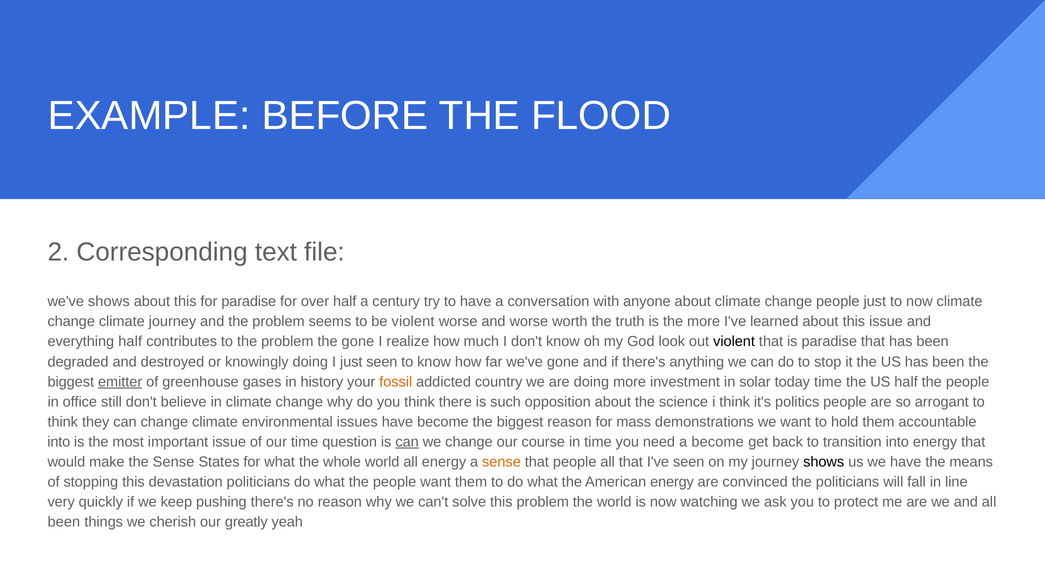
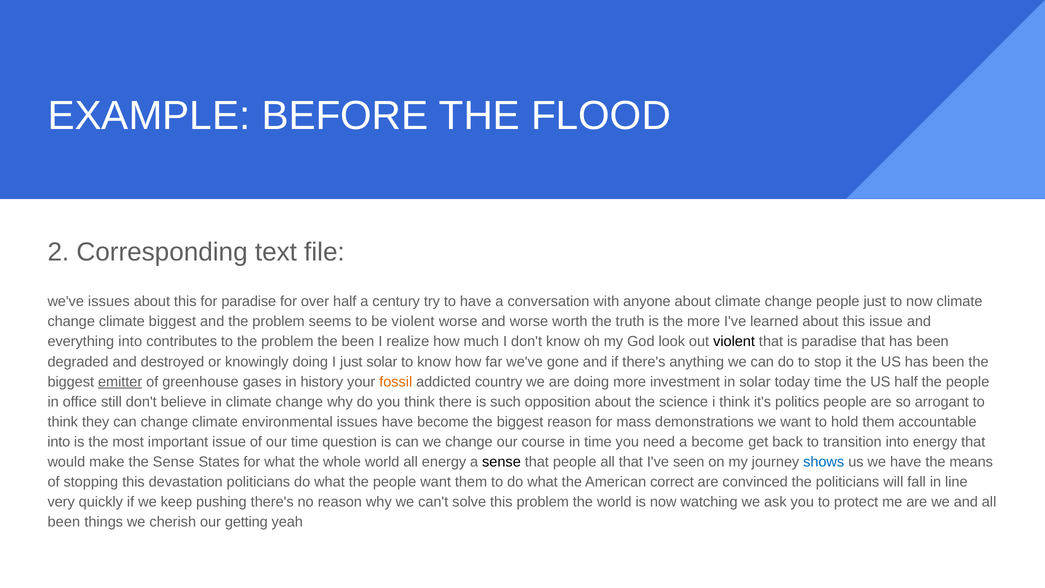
we've shows: shows -> issues
climate journey: journey -> biggest
everything half: half -> into
the gone: gone -> been
just seen: seen -> solar
can at (407, 442) underline: present -> none
sense at (501, 462) colour: orange -> black
shows at (824, 462) colour: black -> blue
American energy: energy -> correct
greatly: greatly -> getting
